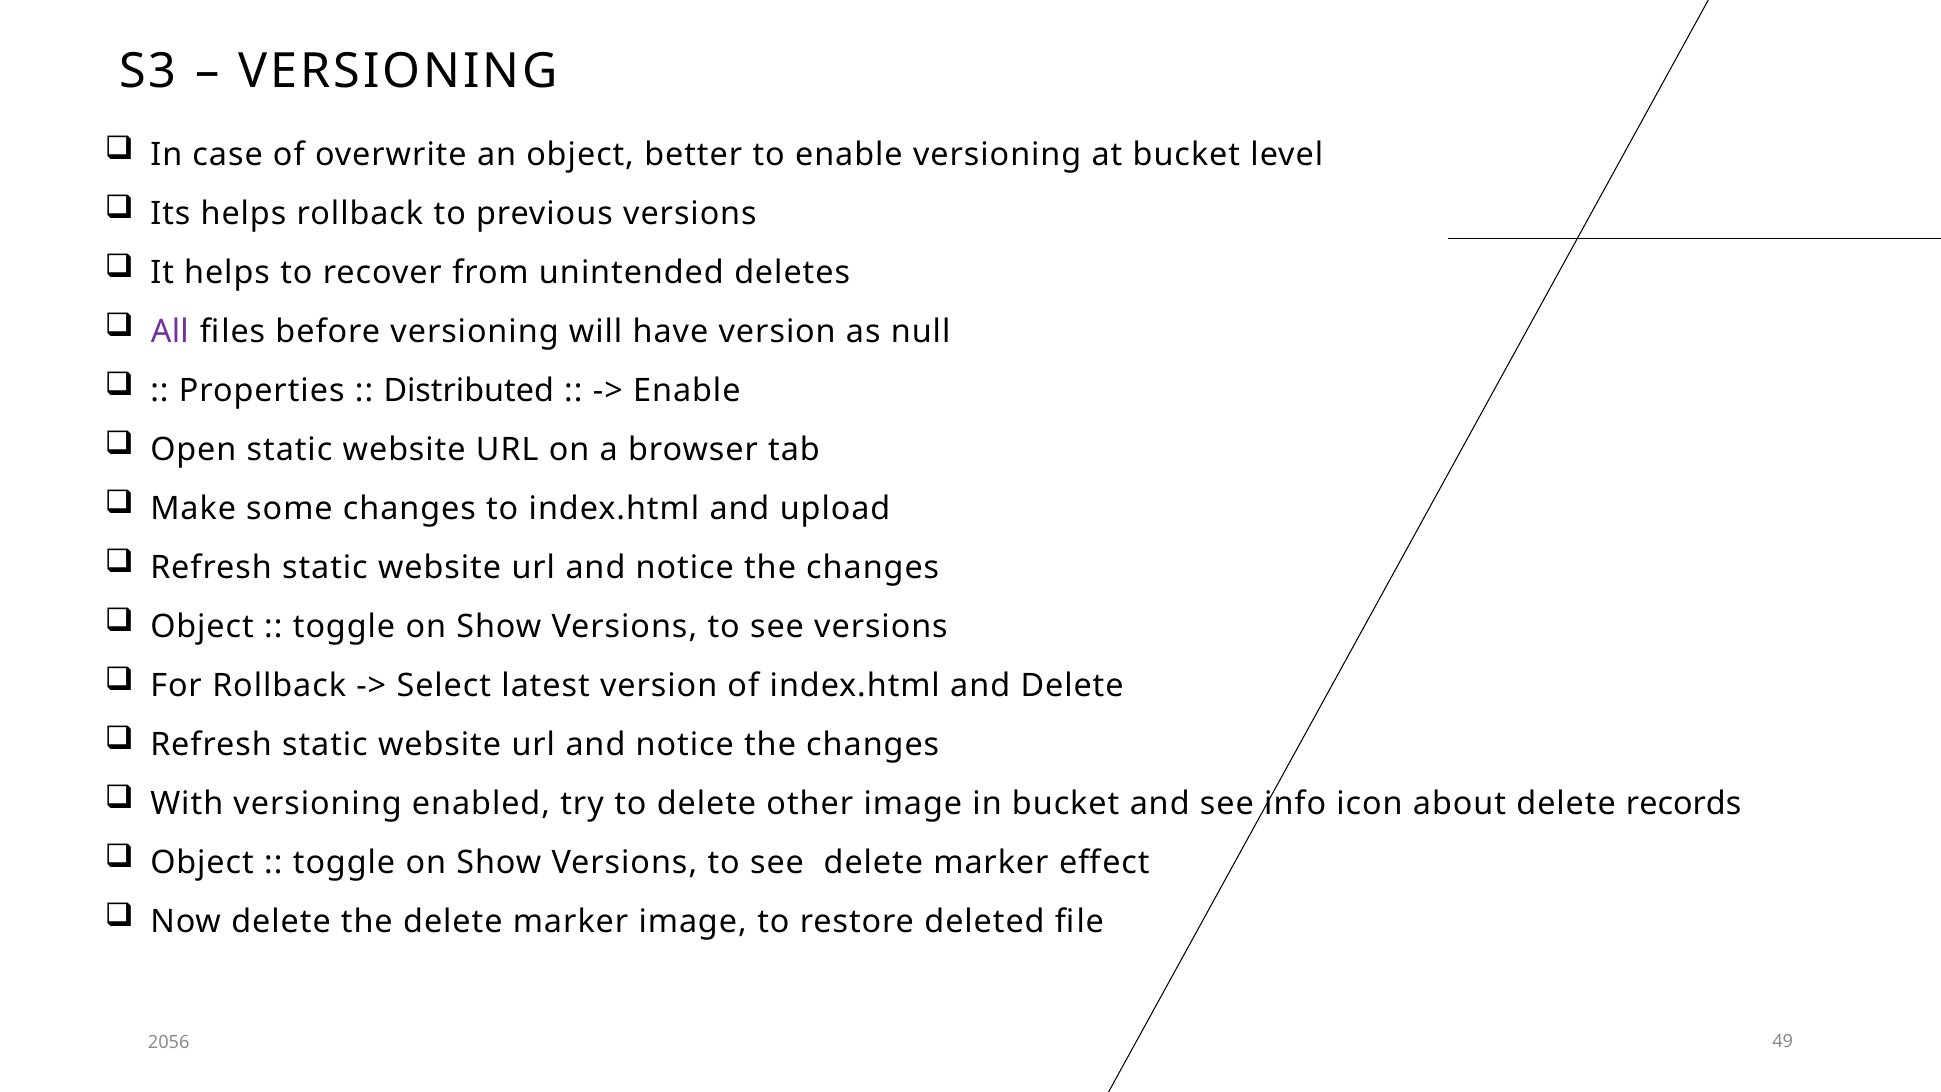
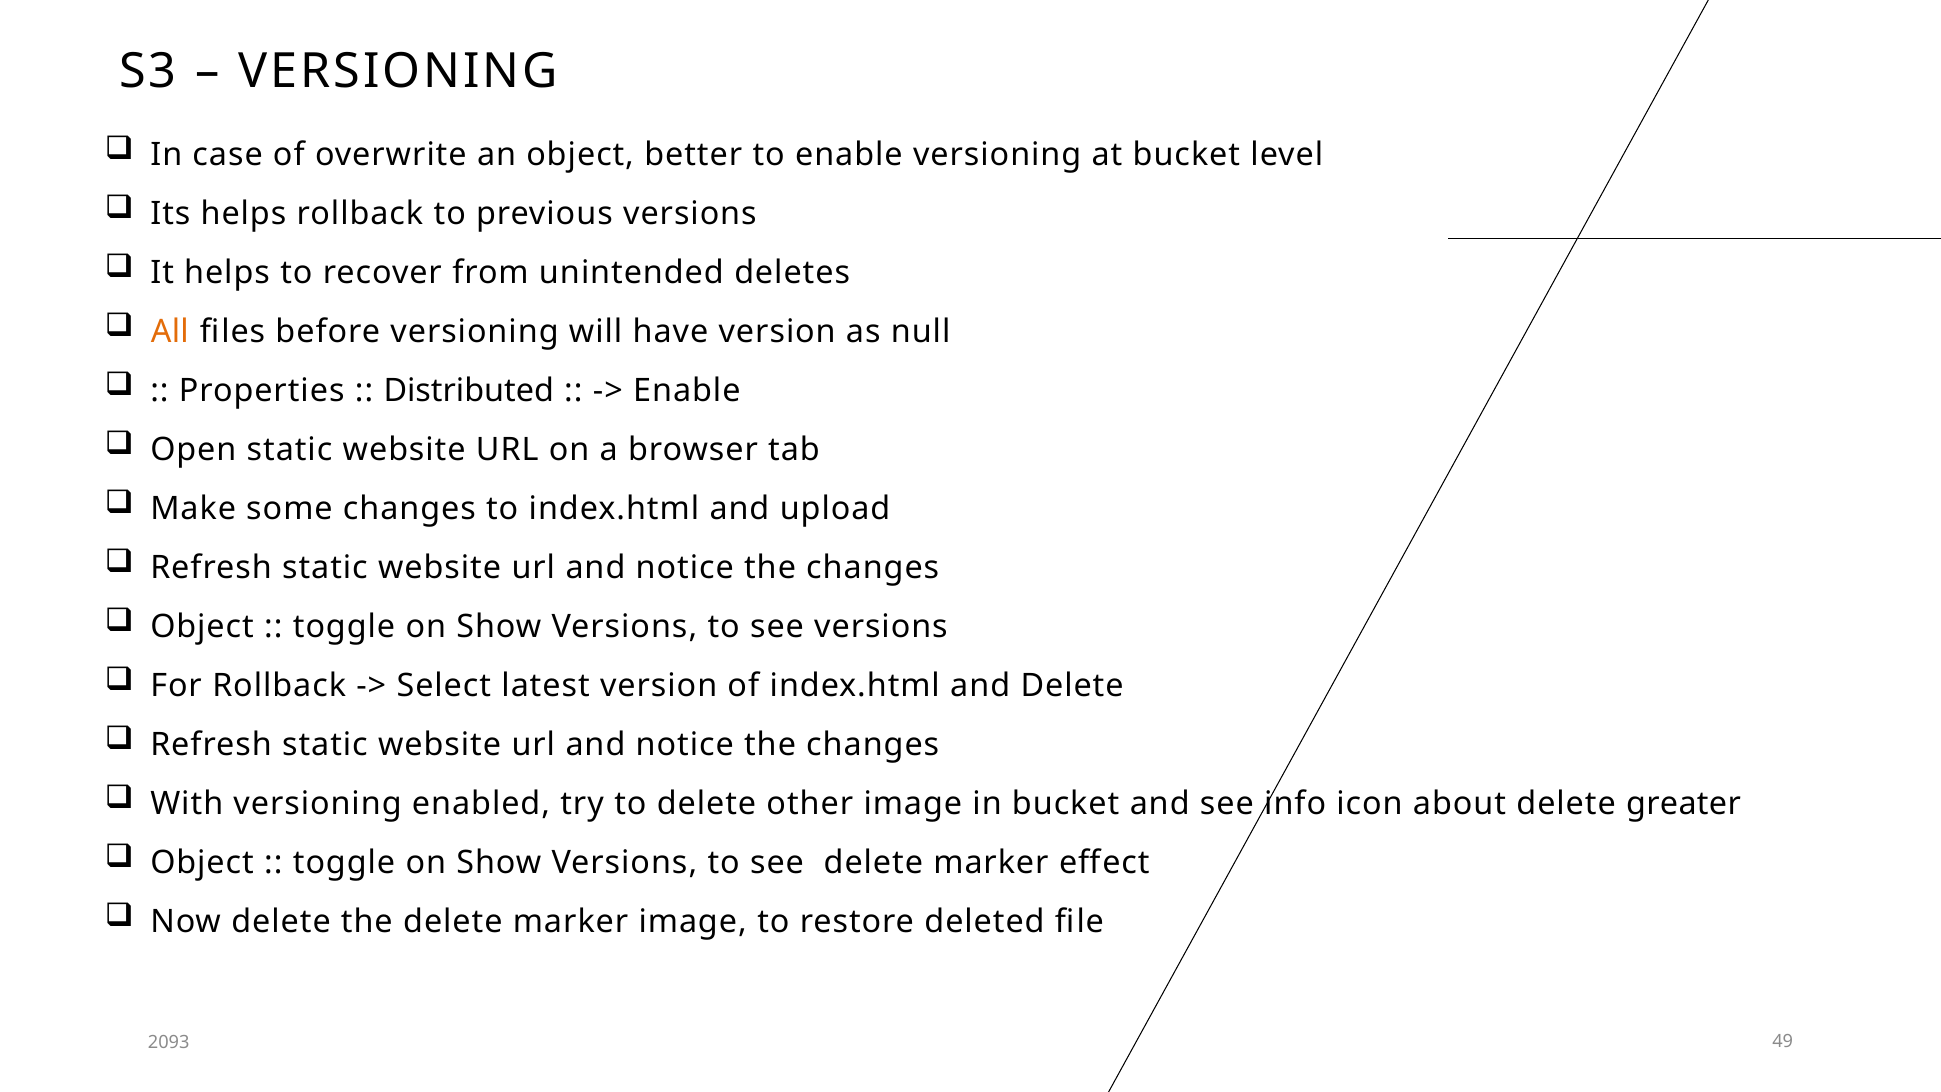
All colour: purple -> orange
records: records -> greater
2056: 2056 -> 2093
